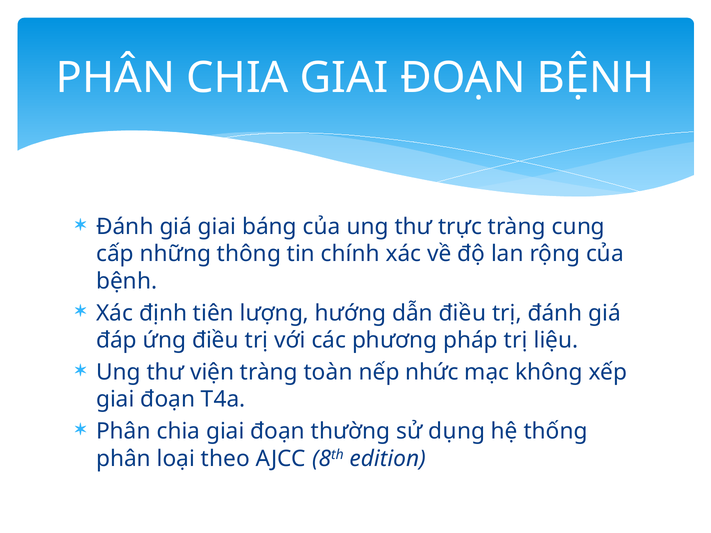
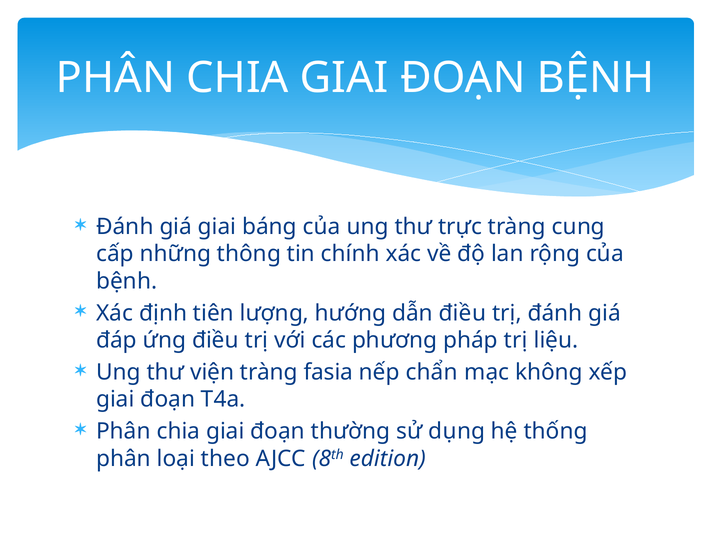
toàn: toàn -> fasia
nhức: nhức -> chẩn
